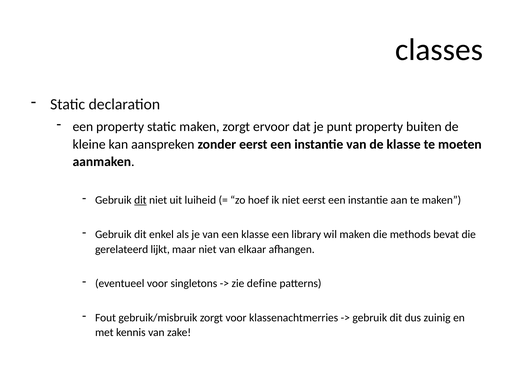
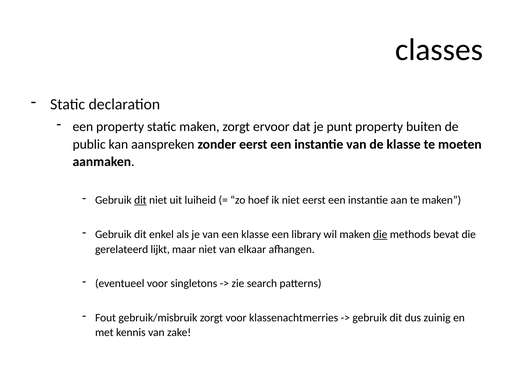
kleine: kleine -> public
die at (380, 235) underline: none -> present
define: define -> search
